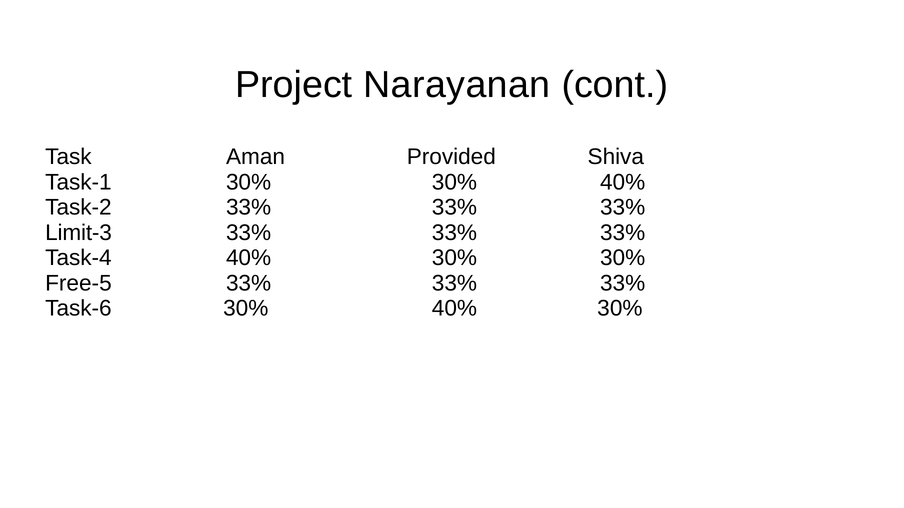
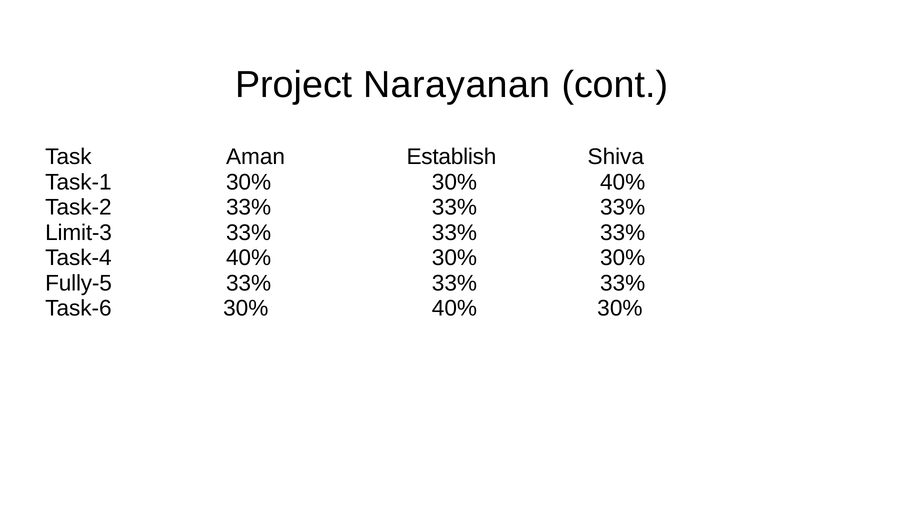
Provided: Provided -> Establish
Free-5: Free-5 -> Fully-5
